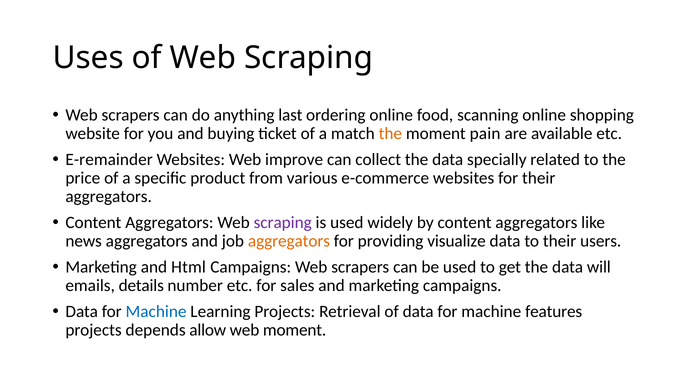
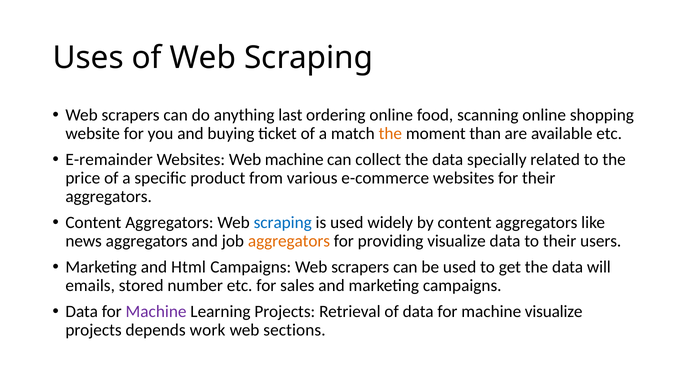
pain: pain -> than
Web improve: improve -> machine
scraping at (283, 222) colour: purple -> blue
details: details -> stored
Machine at (156, 311) colour: blue -> purple
machine features: features -> visualize
allow: allow -> work
web moment: moment -> sections
